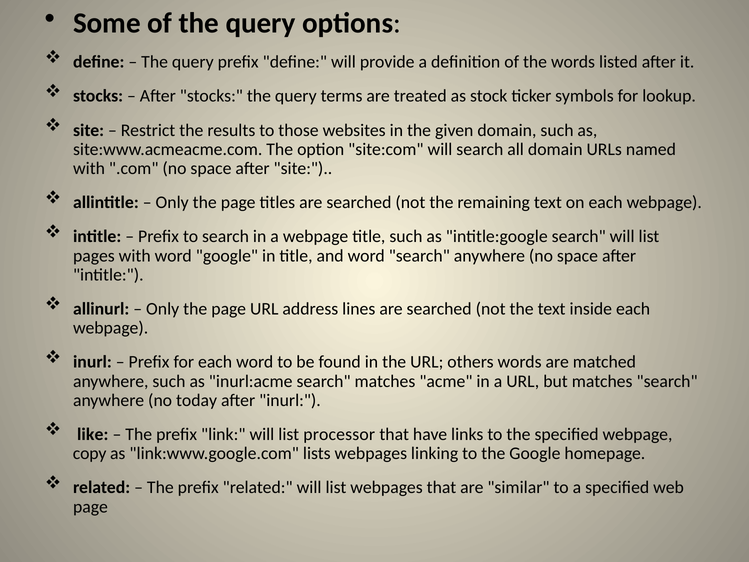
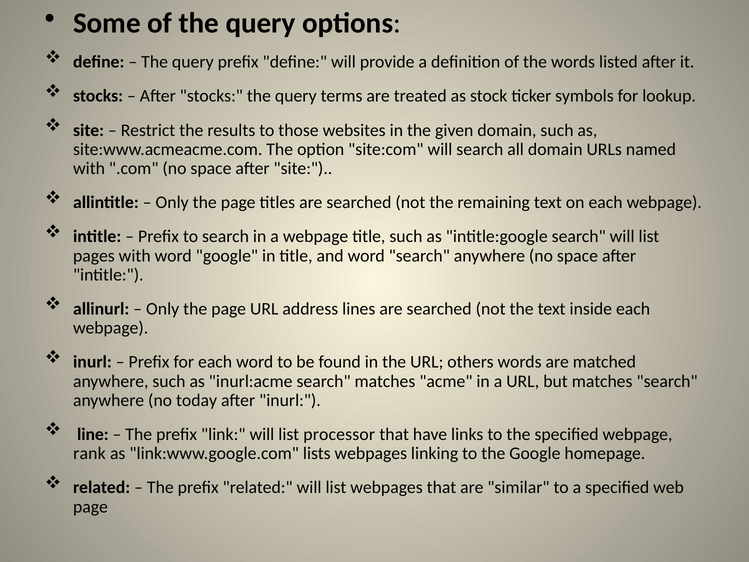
like: like -> line
copy: copy -> rank
